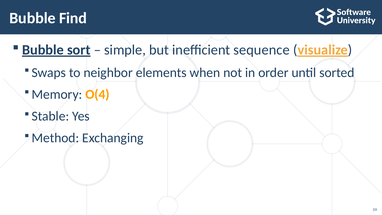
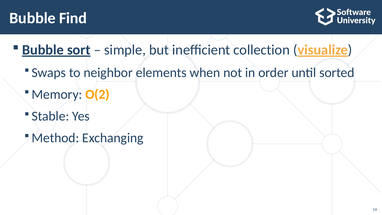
sequence: sequence -> collection
O(4: O(4 -> O(2
